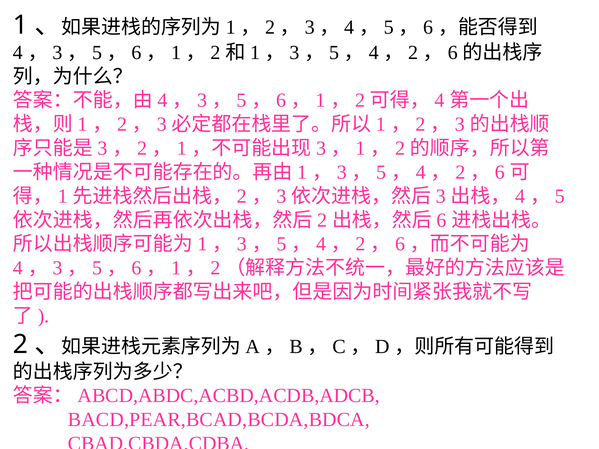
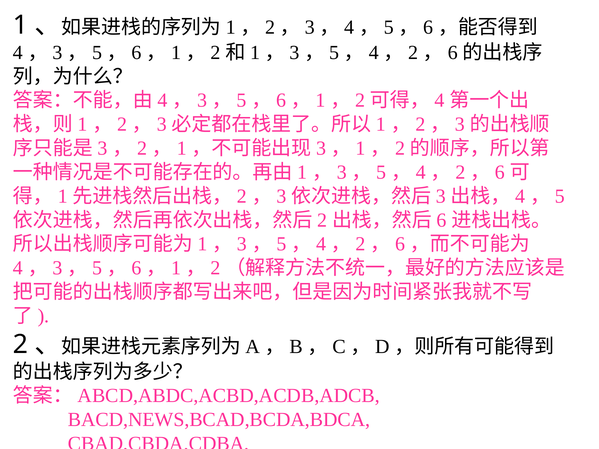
BACD,PEAR,BCAD,BCDA,BDCA: BACD,PEAR,BCAD,BCDA,BDCA -> BACD,NEWS,BCAD,BCDA,BDCA
